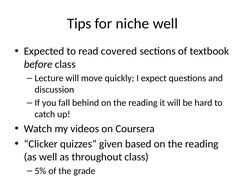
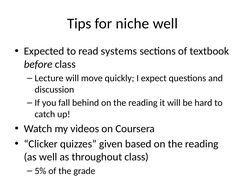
covered: covered -> systems
